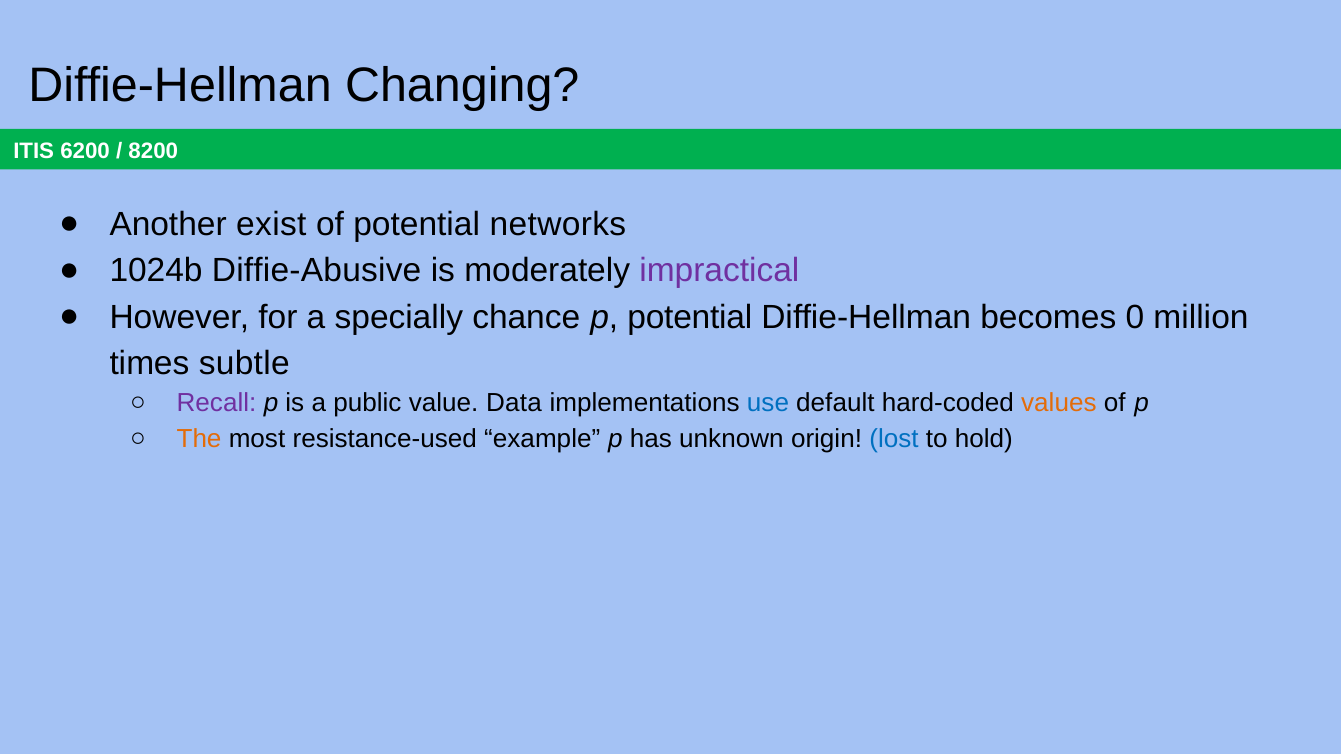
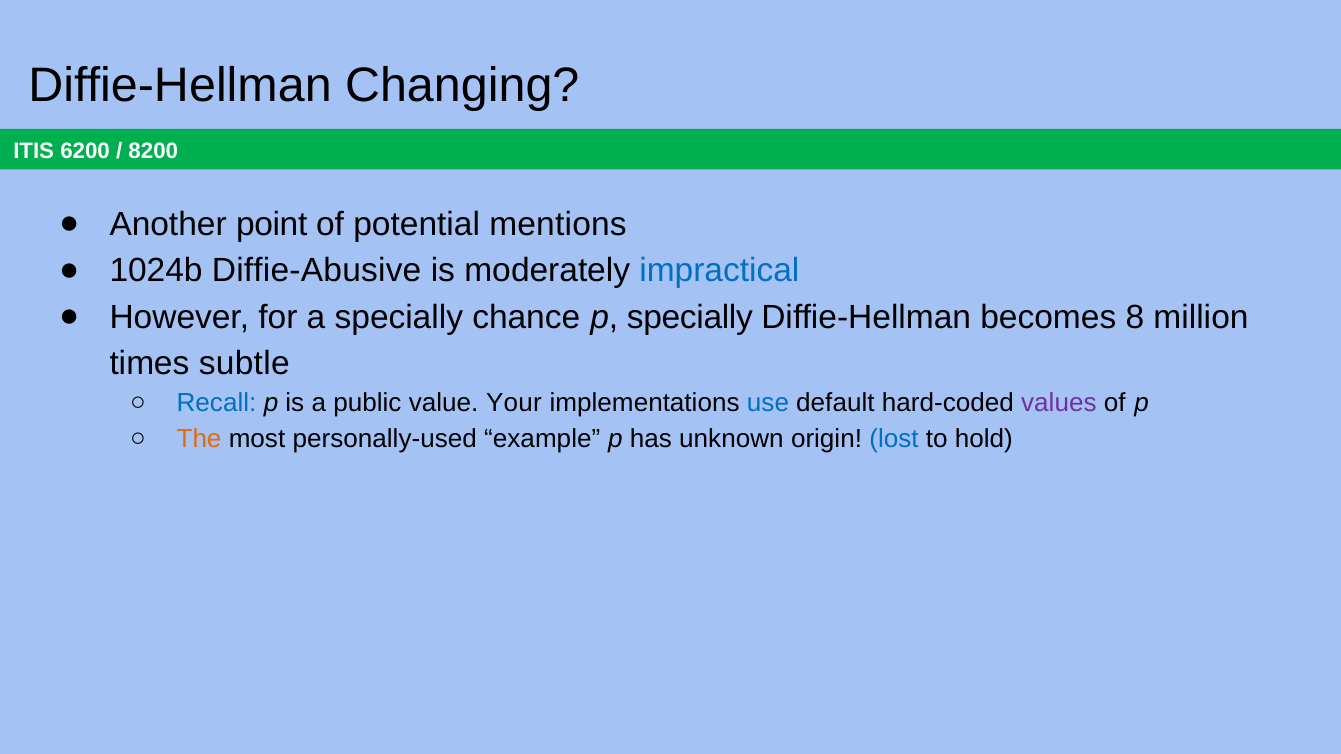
exist: exist -> point
networks: networks -> mentions
impractical colour: purple -> blue
p potential: potential -> specially
0: 0 -> 8
Recall colour: purple -> blue
Data: Data -> Your
values colour: orange -> purple
resistance-used: resistance-used -> personally-used
